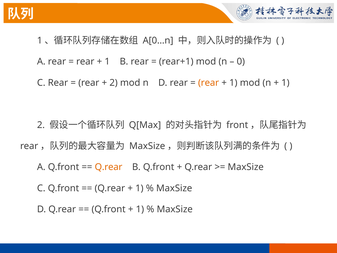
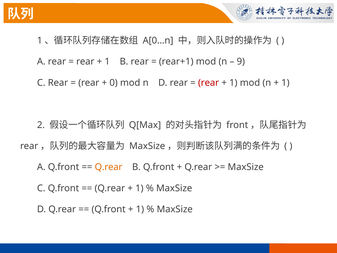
0: 0 -> 9
2 at (114, 83): 2 -> 0
rear at (209, 83) colour: orange -> red
